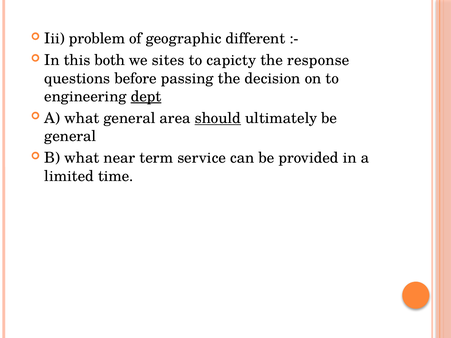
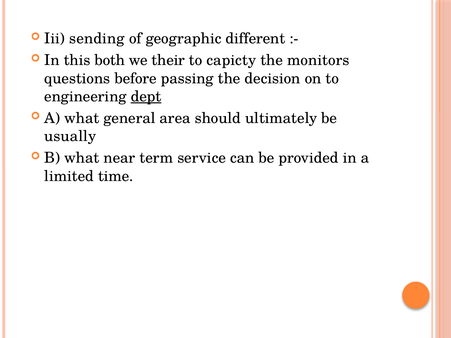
problem: problem -> sending
sites: sites -> their
response: response -> monitors
should underline: present -> none
general at (70, 136): general -> usually
